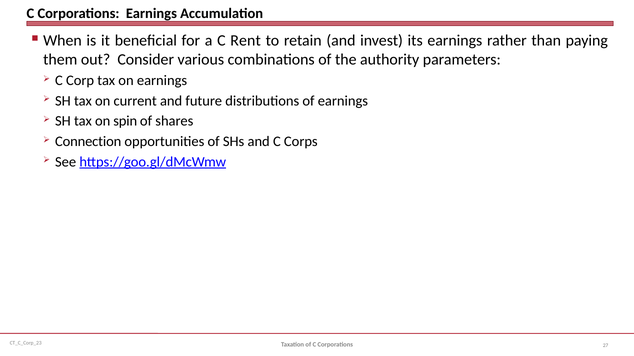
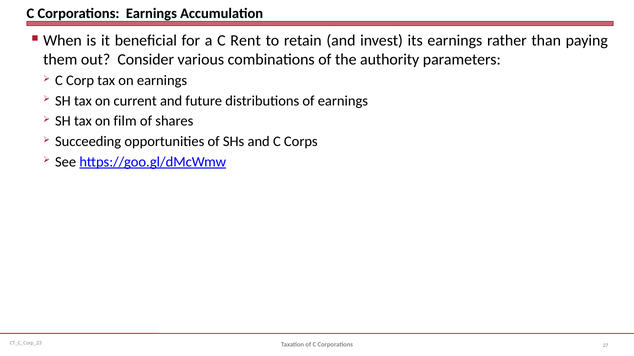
spin: spin -> film
Connection: Connection -> Succeeding
